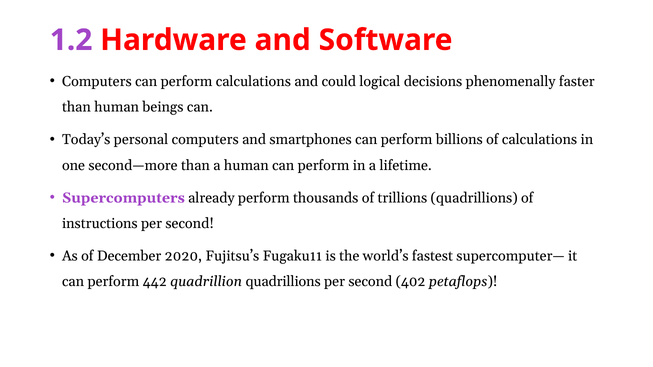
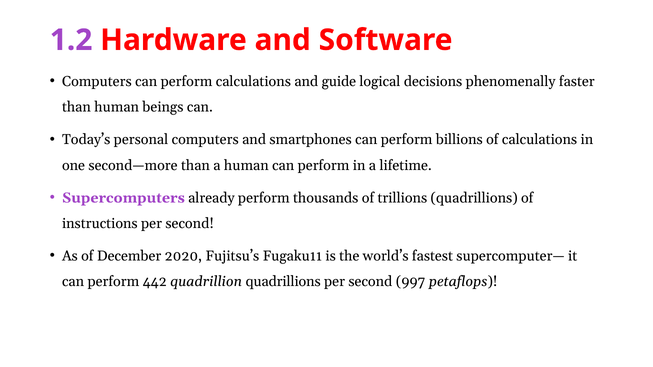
could: could -> guide
402: 402 -> 997
